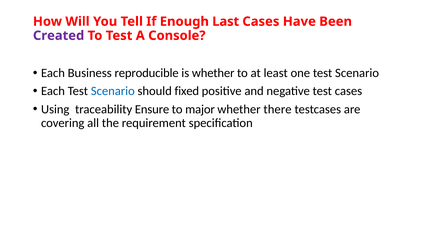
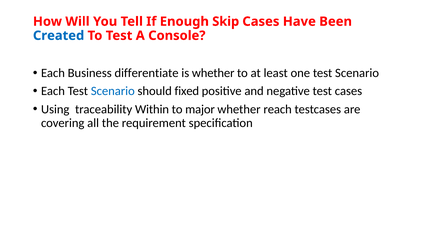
Last: Last -> Skip
Created colour: purple -> blue
reproducible: reproducible -> differentiate
Ensure: Ensure -> Within
there: there -> reach
